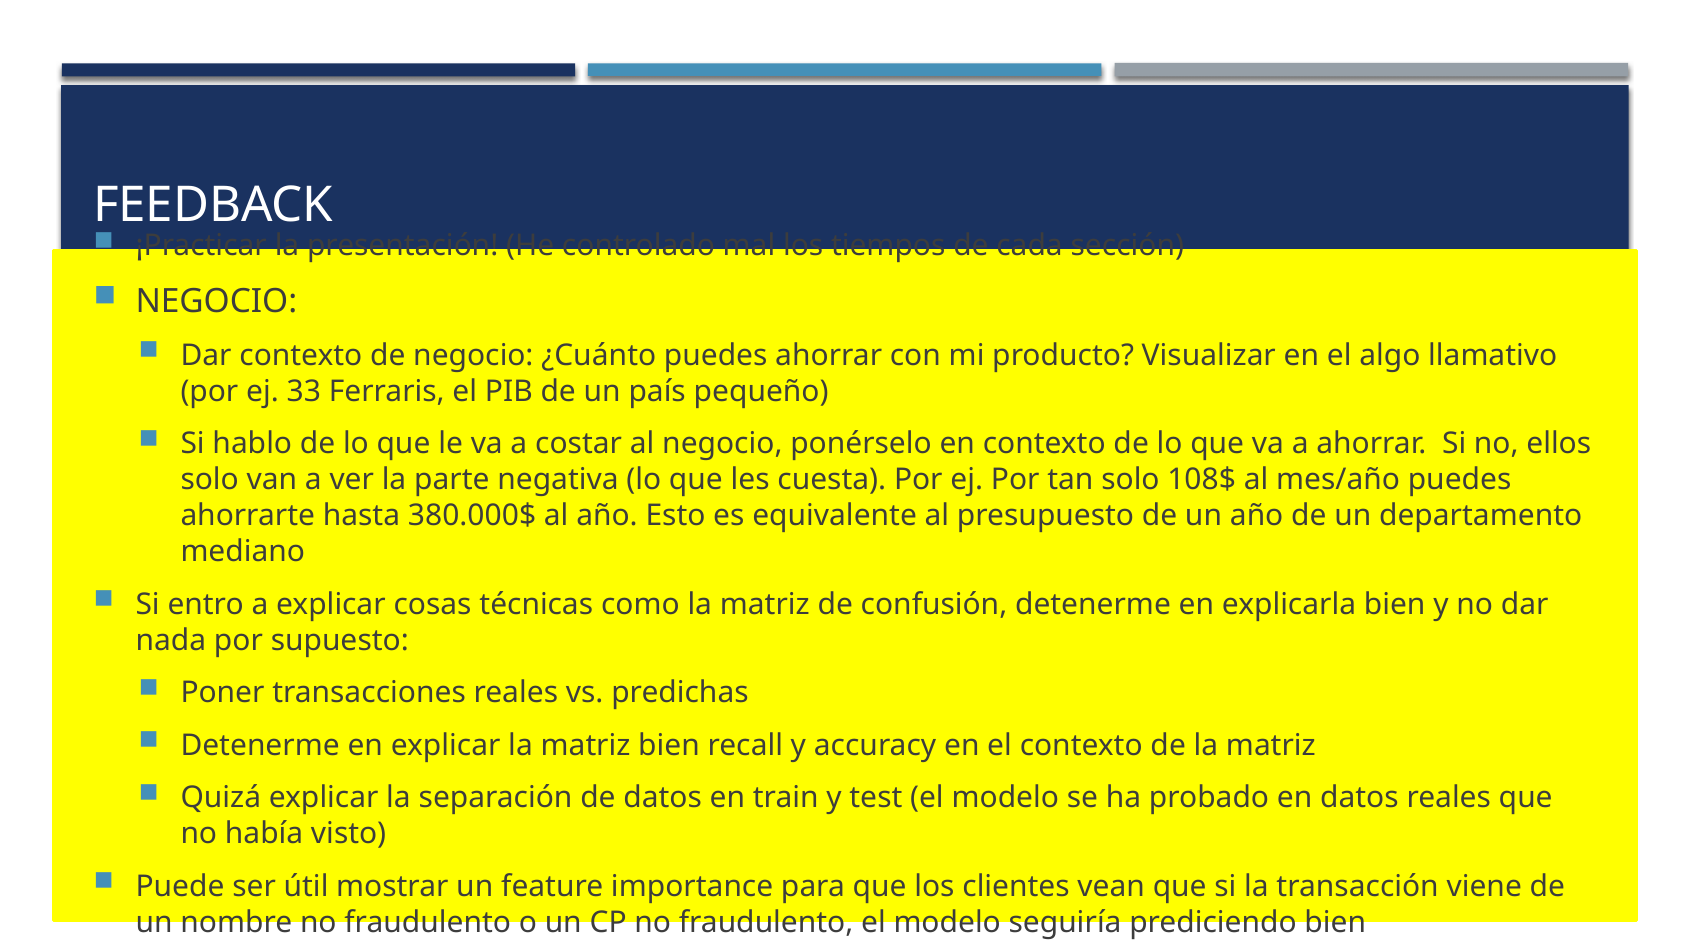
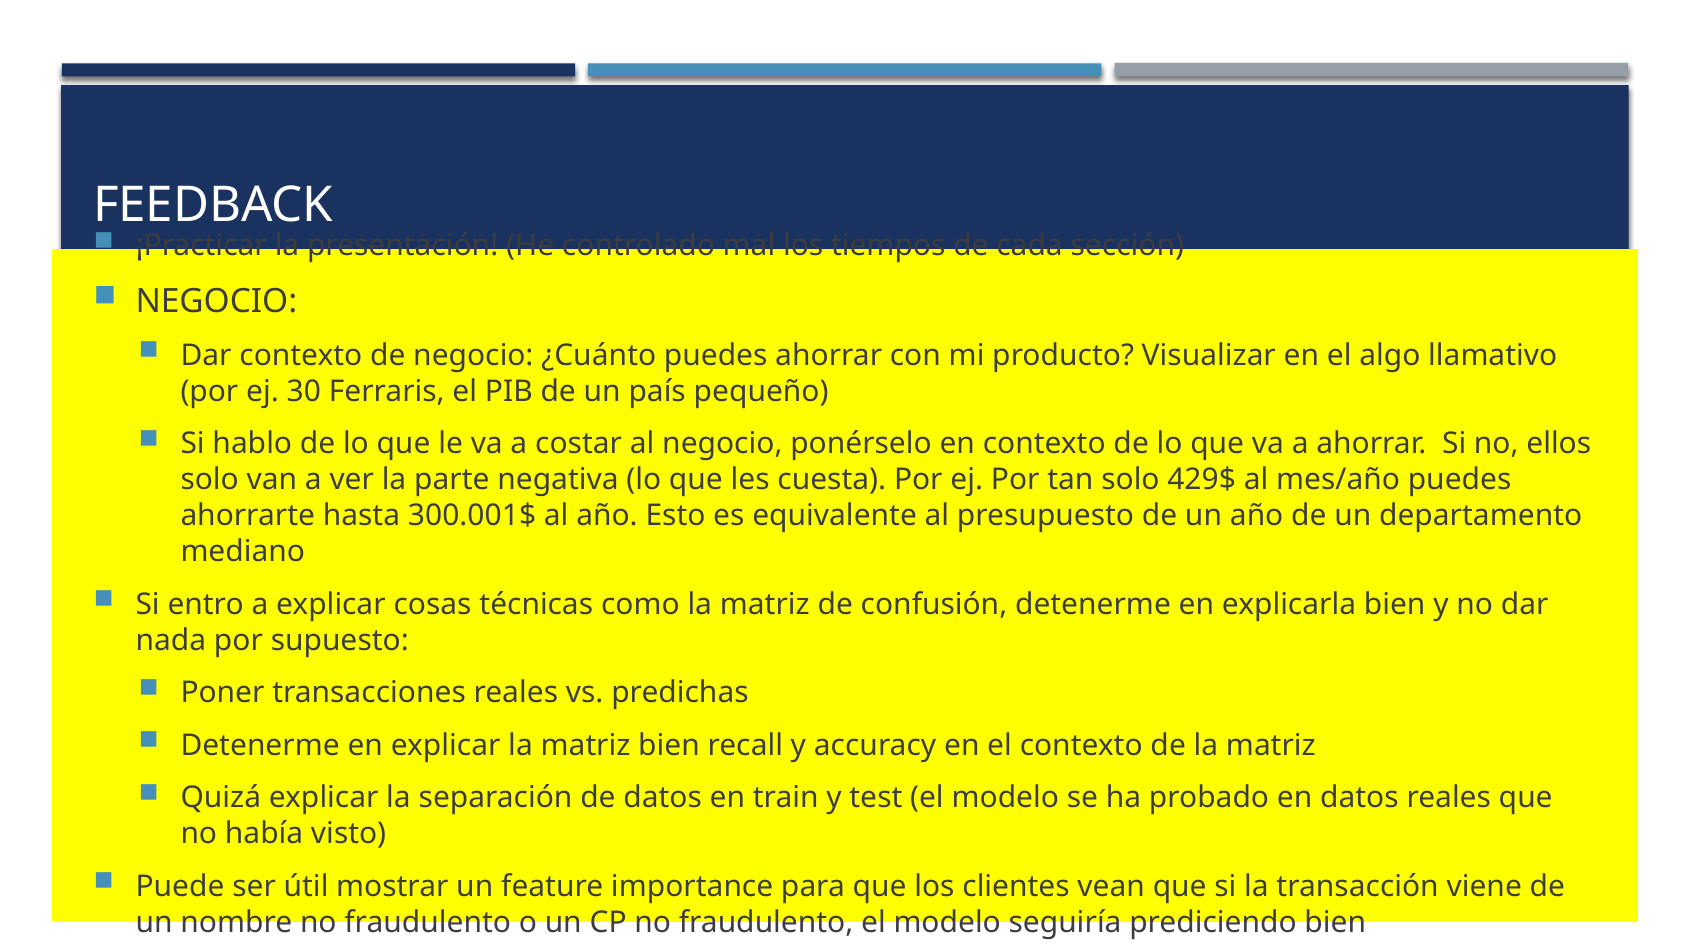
33: 33 -> 30
108$: 108$ -> 429$
380.000$: 380.000$ -> 300.001$
